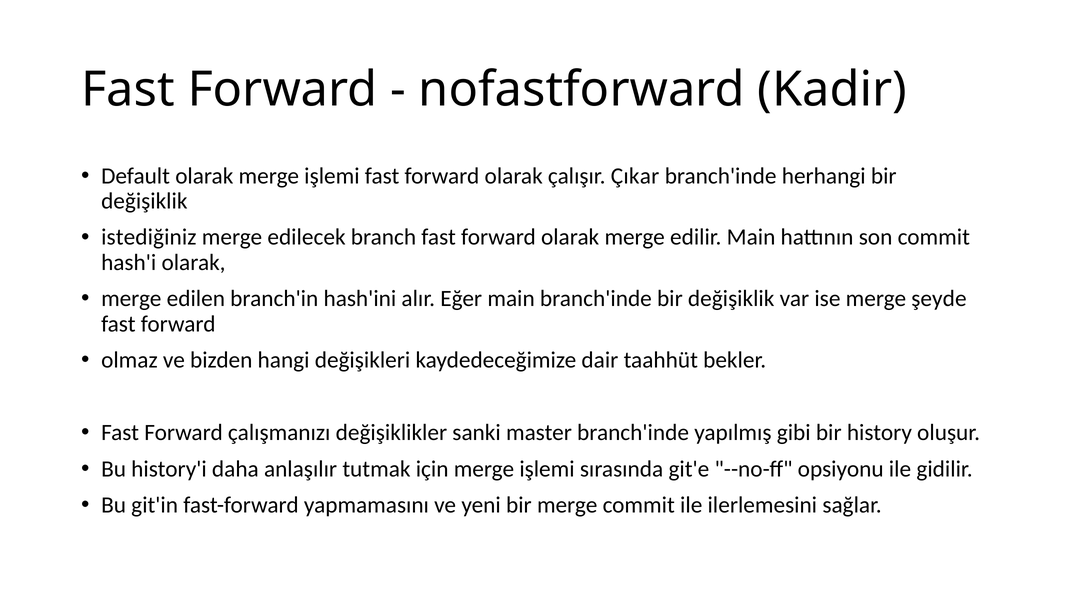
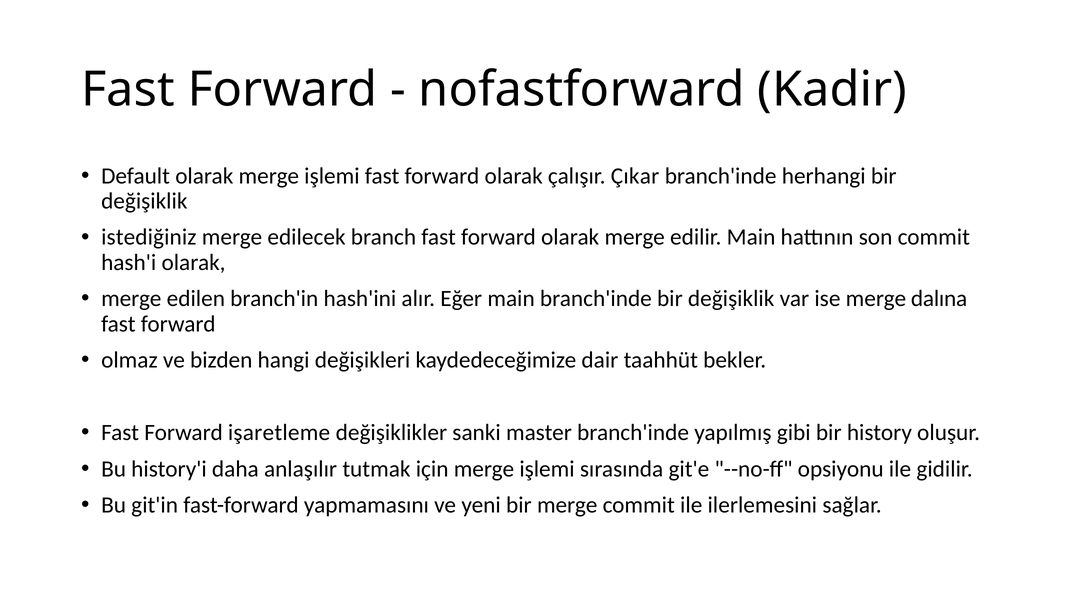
şeyde: şeyde -> dalına
çalışmanızı: çalışmanızı -> işaretleme
